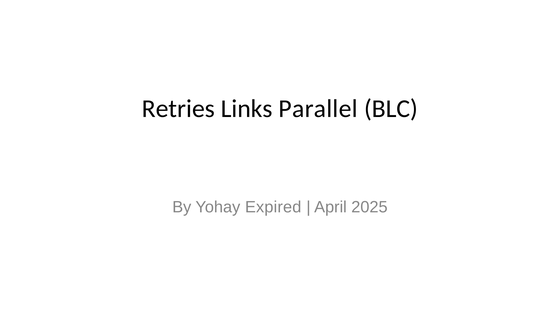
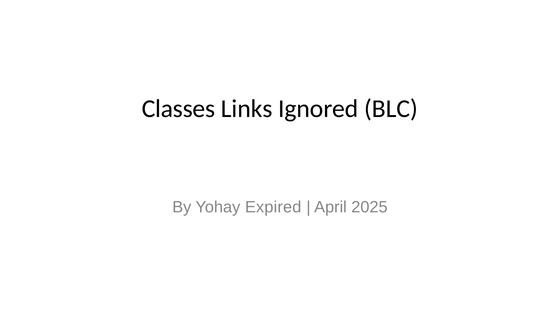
Retries: Retries -> Classes
Parallel: Parallel -> Ignored
